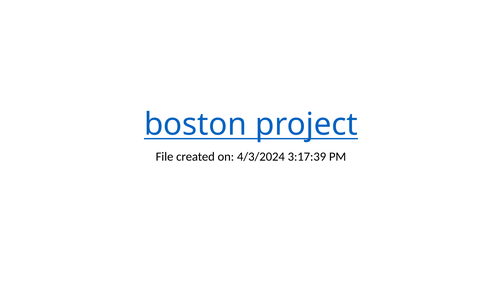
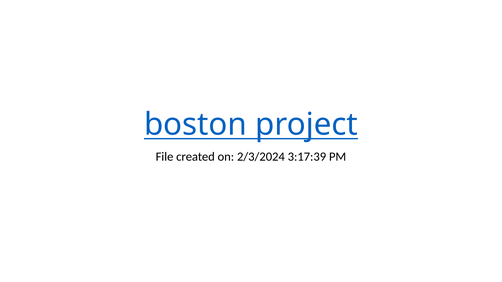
4/3/2024: 4/3/2024 -> 2/3/2024
